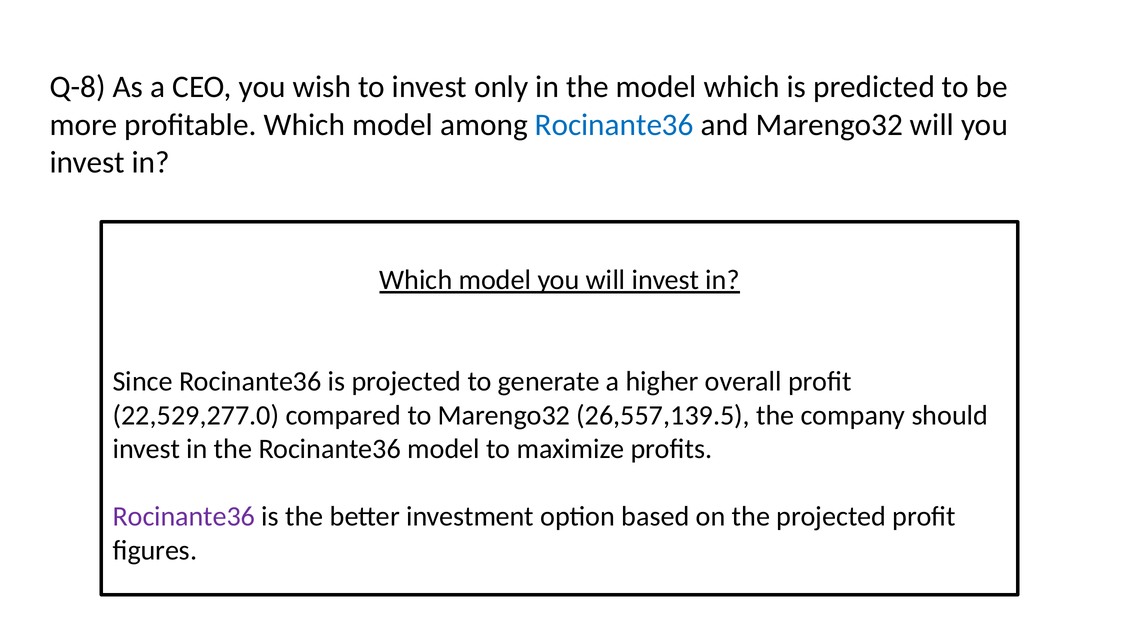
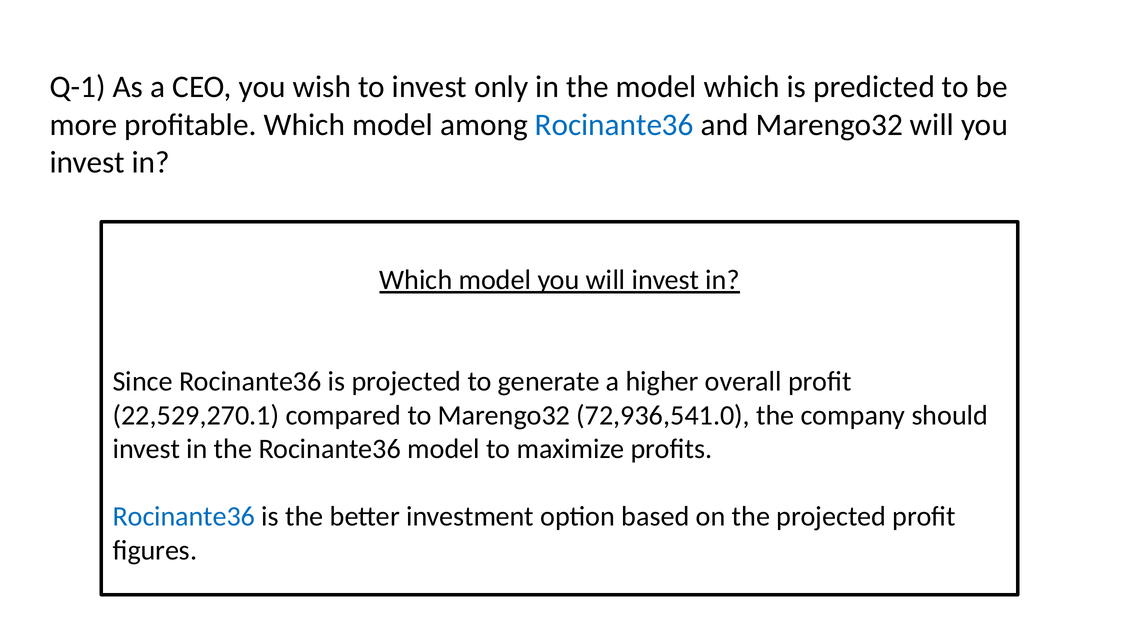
Q-8: Q-8 -> Q-1
22,529,277.0: 22,529,277.0 -> 22,529,270.1
26,557,139.5: 26,557,139.5 -> 72,936,541.0
Rocinante36 at (184, 517) colour: purple -> blue
